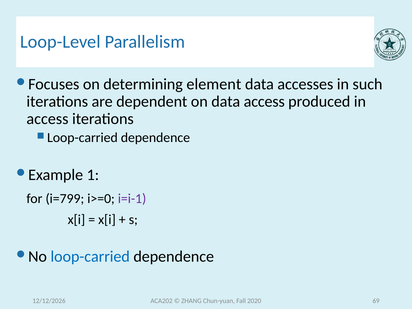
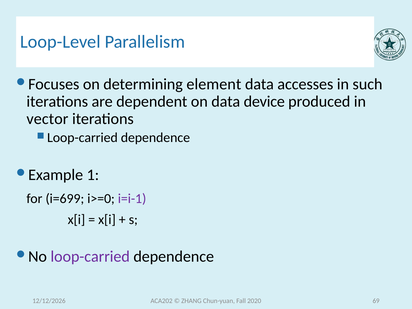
data access: access -> device
access at (47, 119): access -> vector
i=799: i=799 -> i=699
loop-carried colour: blue -> purple
